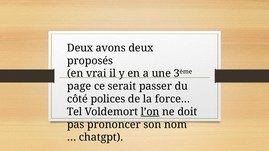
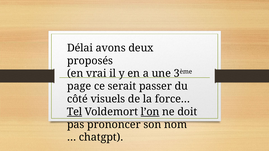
Deux at (80, 48): Deux -> Délai
polices: polices -> visuels
Tel underline: none -> present
